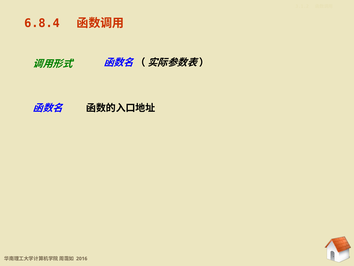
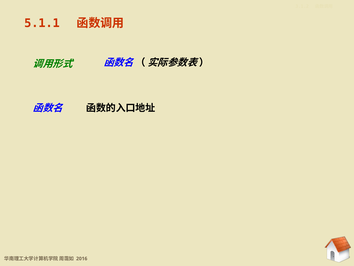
6.8.4: 6.8.4 -> 5.1.1
